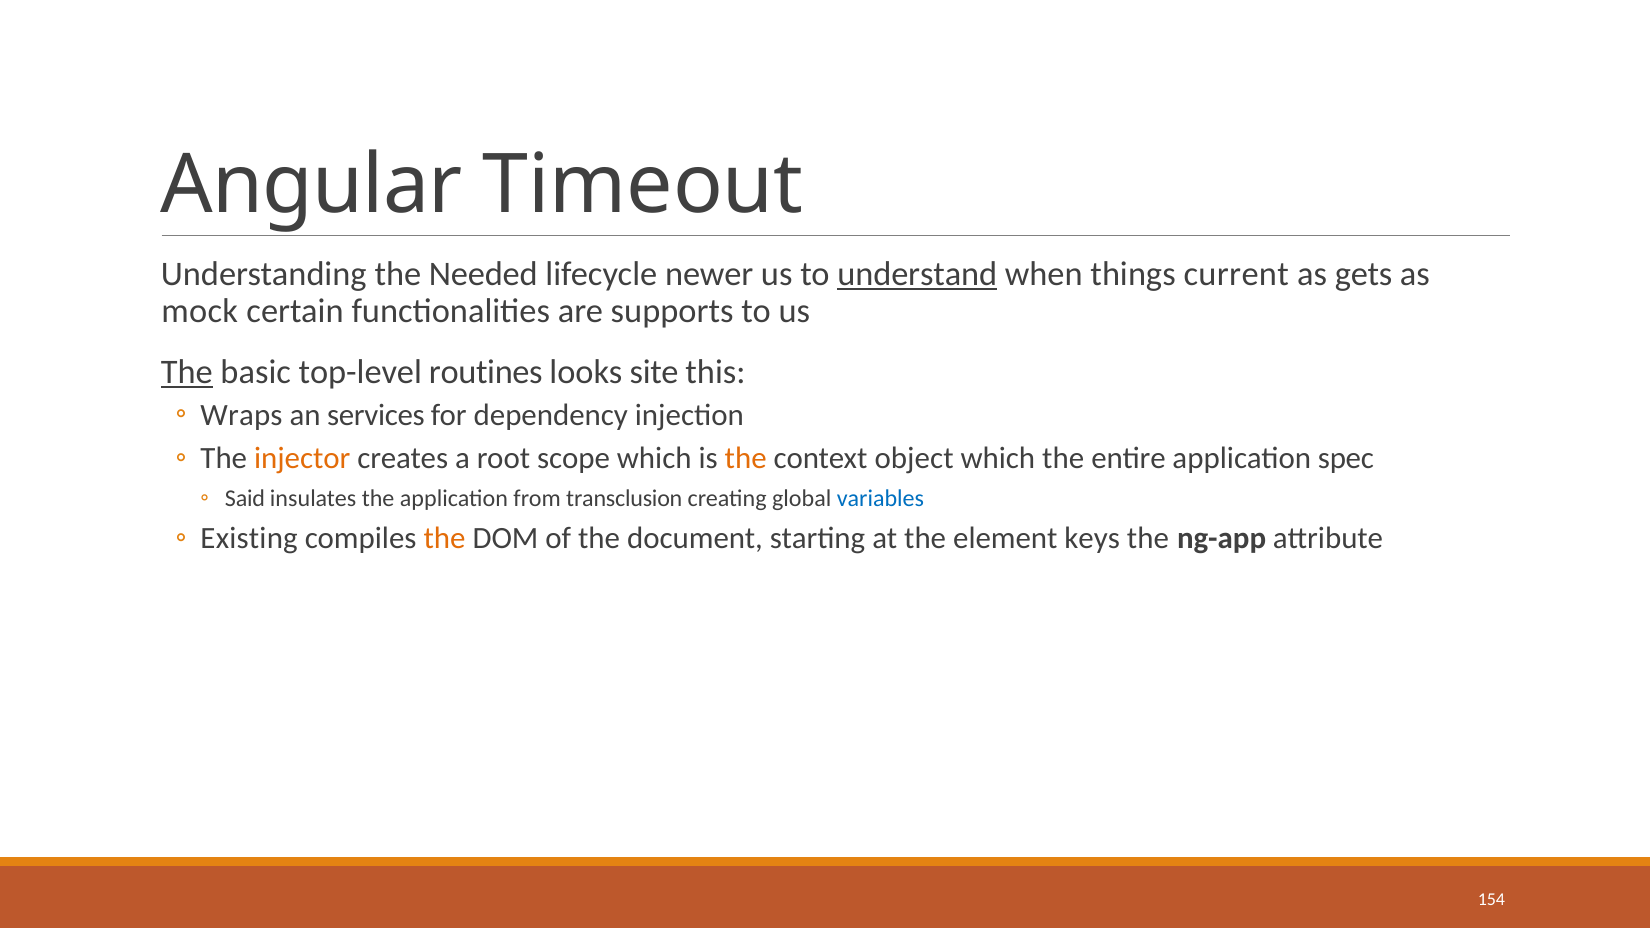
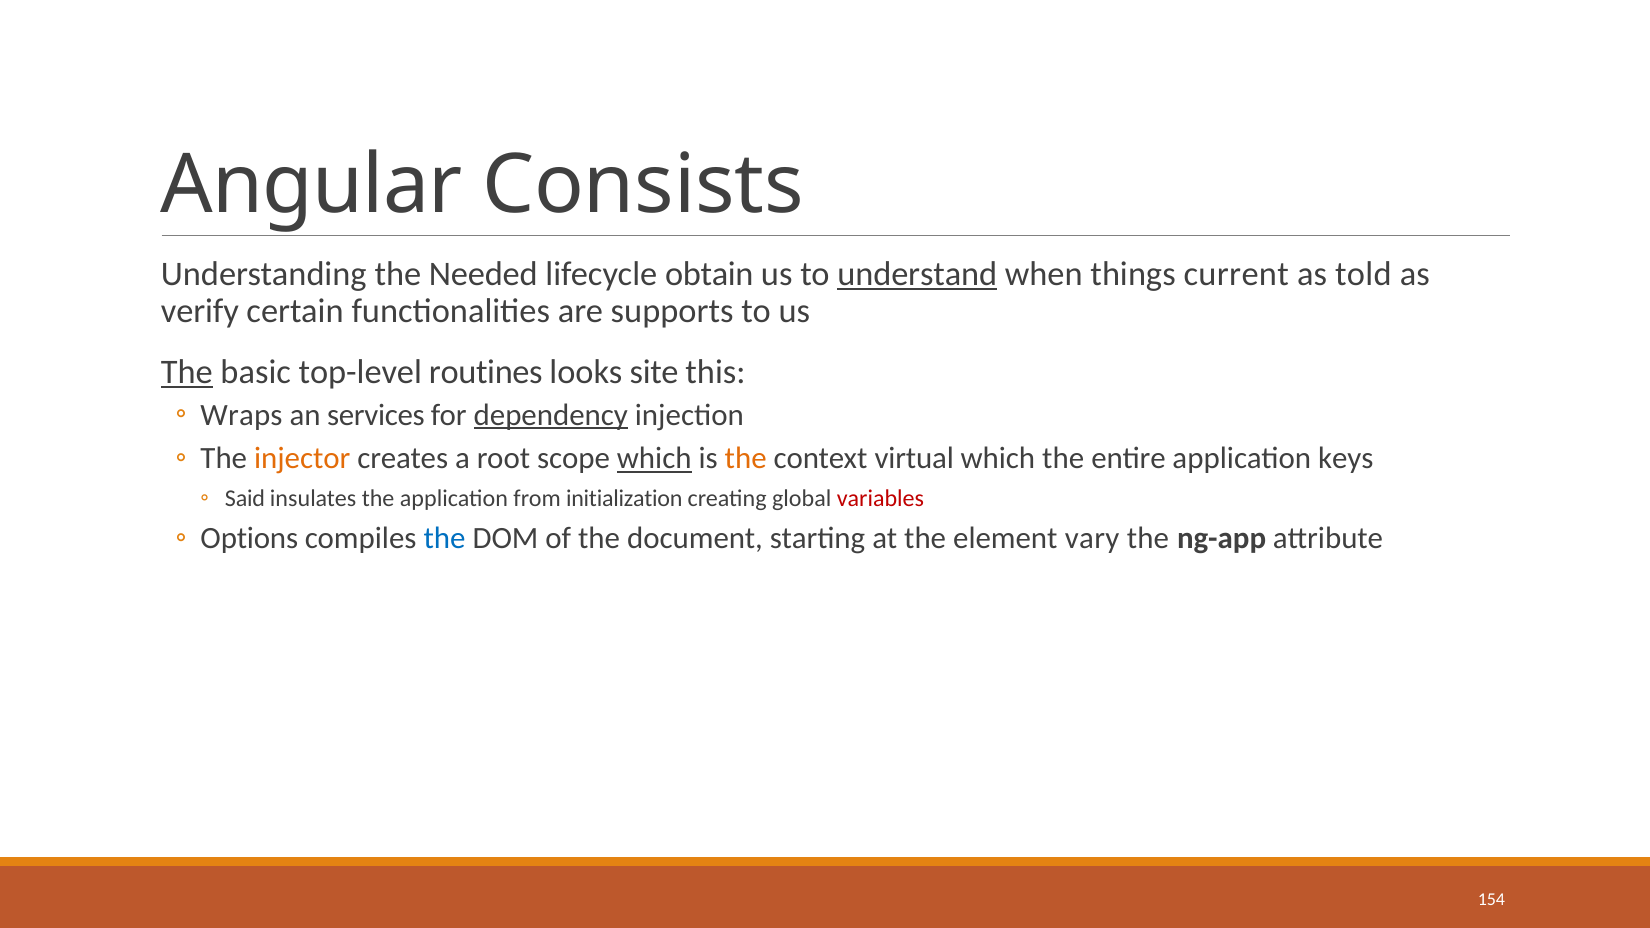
Timeout: Timeout -> Consists
newer: newer -> obtain
gets: gets -> told
mock: mock -> verify
dependency underline: none -> present
which at (654, 459) underline: none -> present
object: object -> virtual
spec: spec -> keys
transclusion: transclusion -> initialization
variables colour: blue -> red
Existing: Existing -> Options
the at (445, 539) colour: orange -> blue
keys: keys -> vary
